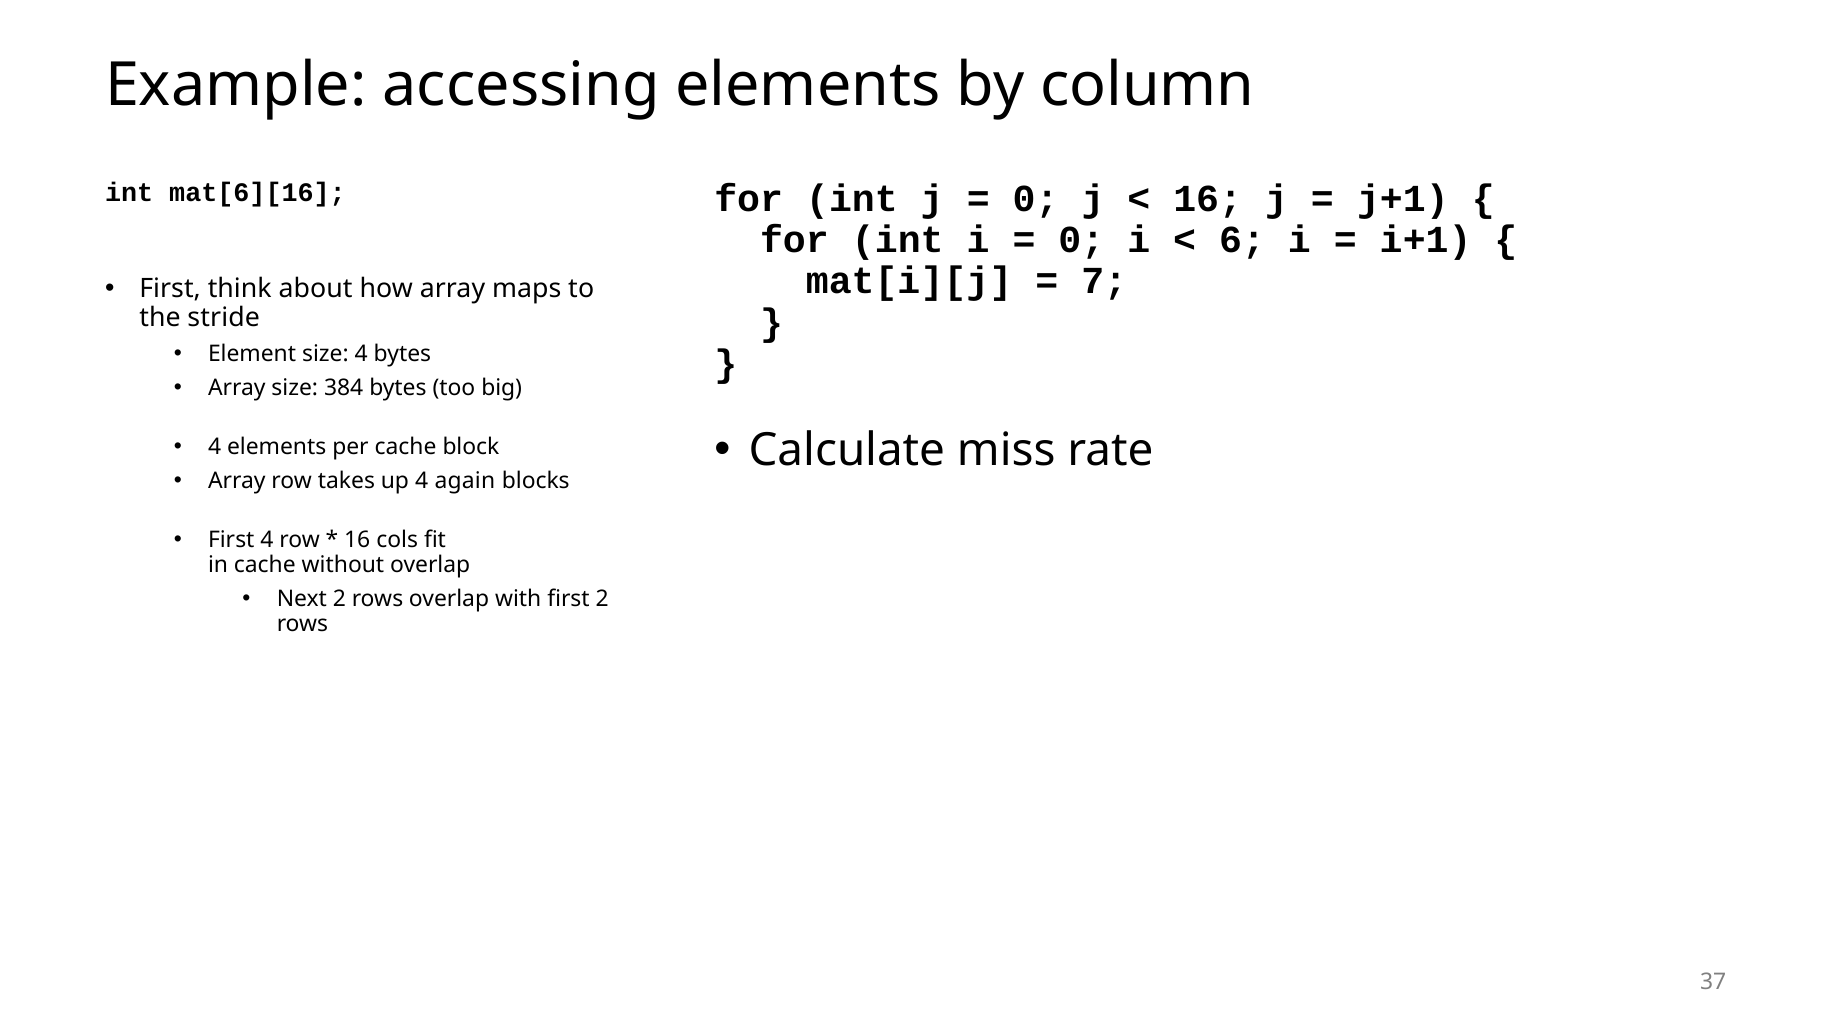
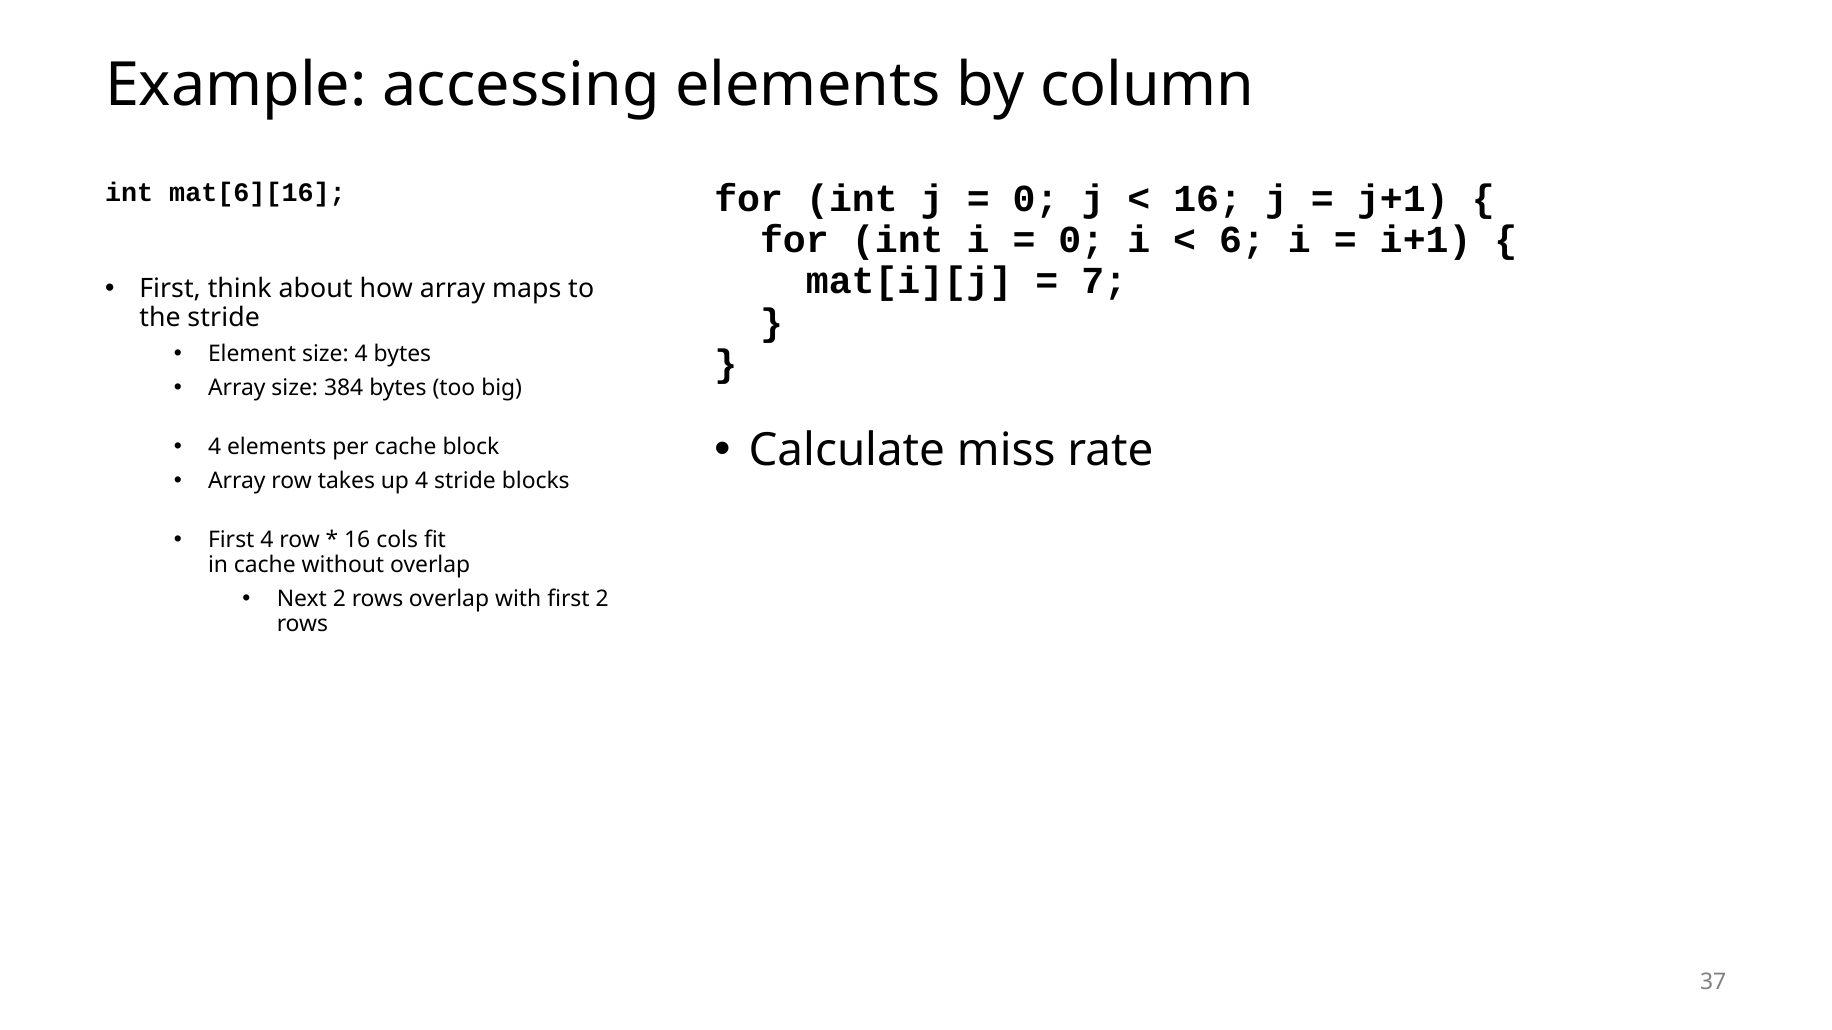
4 again: again -> stride
